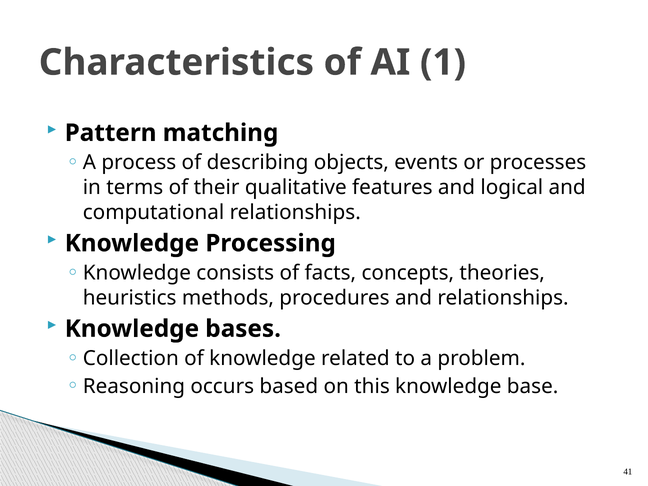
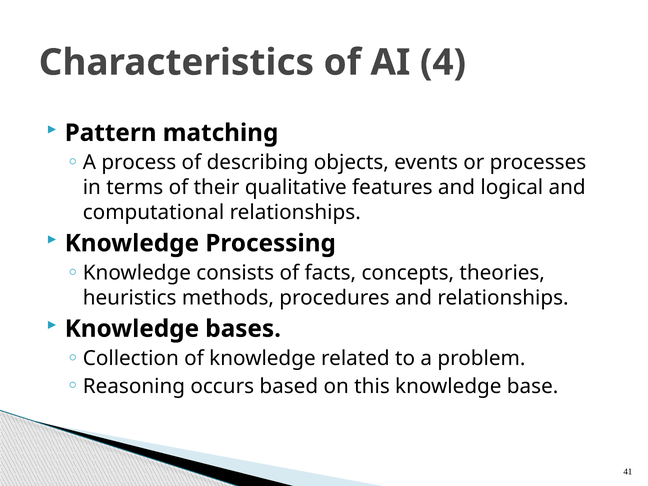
1: 1 -> 4
